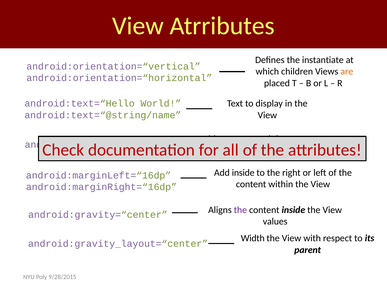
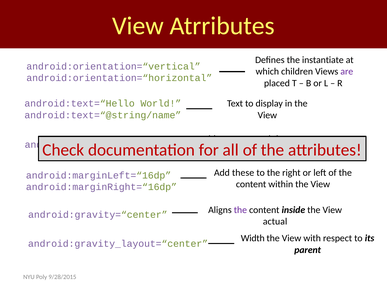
are colour: orange -> purple
Add inside: inside -> these
values: values -> actual
